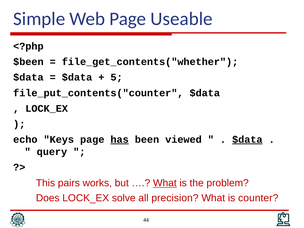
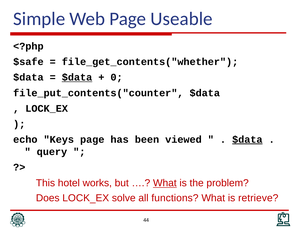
$been: $been -> $safe
$data at (77, 77) underline: none -> present
5: 5 -> 0
has underline: present -> none
pairs: pairs -> hotel
precision: precision -> functions
counter: counter -> retrieve
